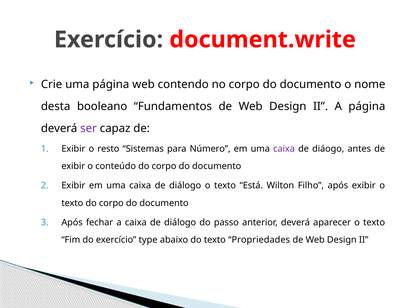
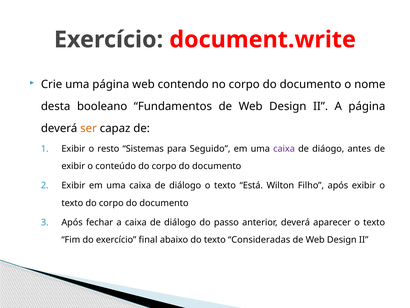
ser colour: purple -> orange
Número: Número -> Seguido
type: type -> final
Propriedades: Propriedades -> Consideradas
